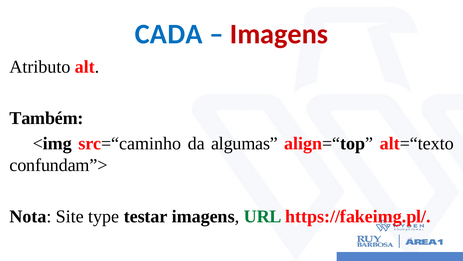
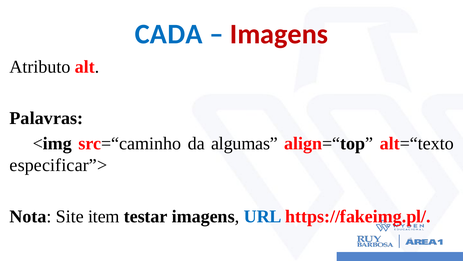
Também: Também -> Palavras
confundam”>: confundam”> -> especificar”>
type: type -> item
URL colour: green -> blue
